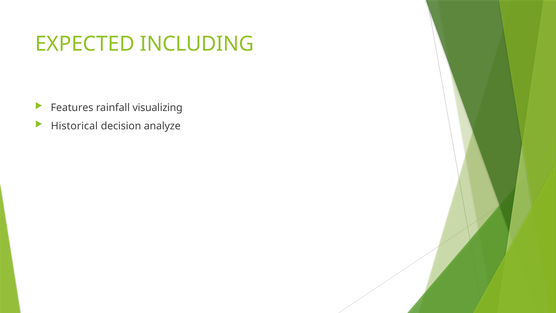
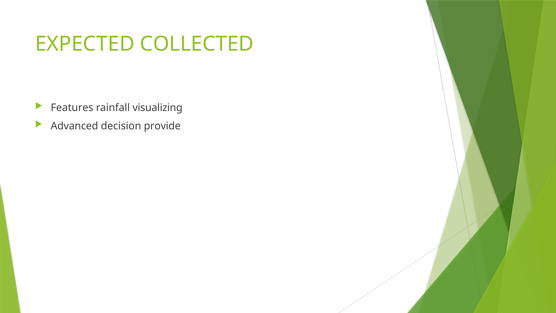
INCLUDING: INCLUDING -> COLLECTED
Historical: Historical -> Advanced
analyze: analyze -> provide
